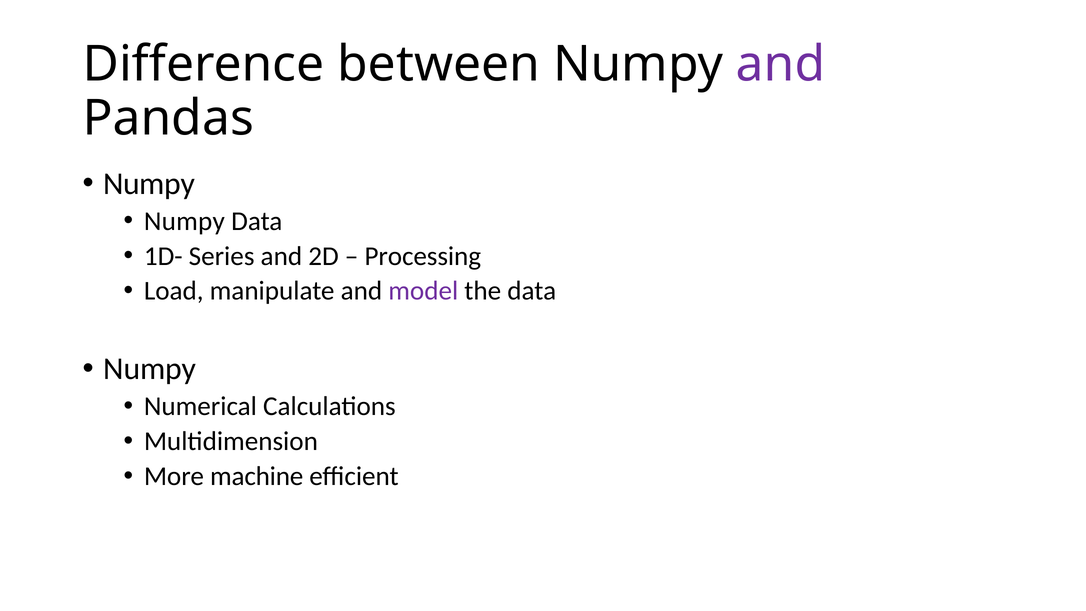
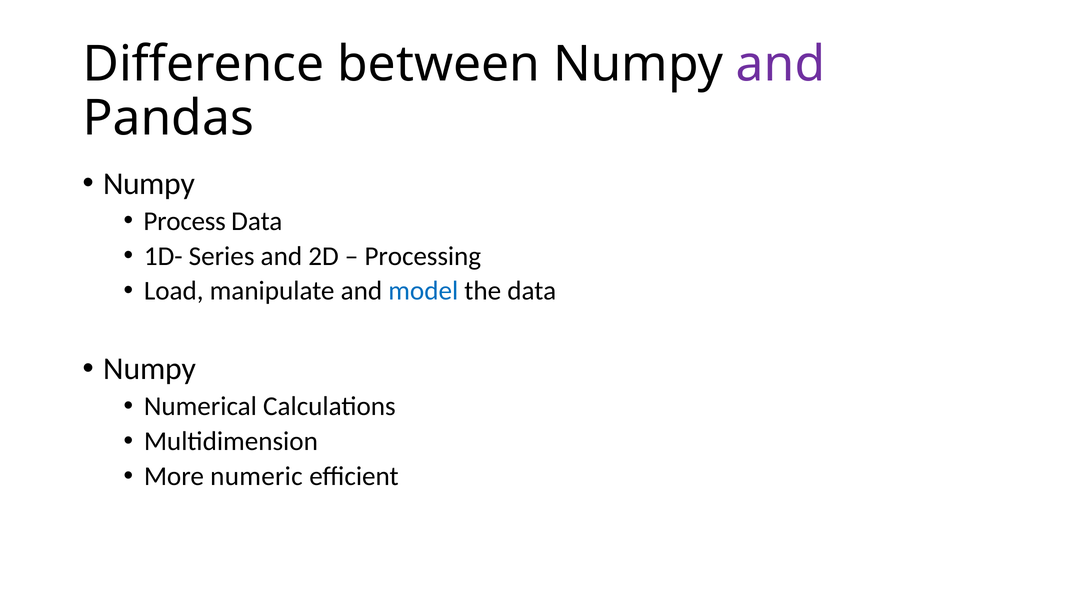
Numpy at (184, 221): Numpy -> Process
model colour: purple -> blue
machine: machine -> numeric
